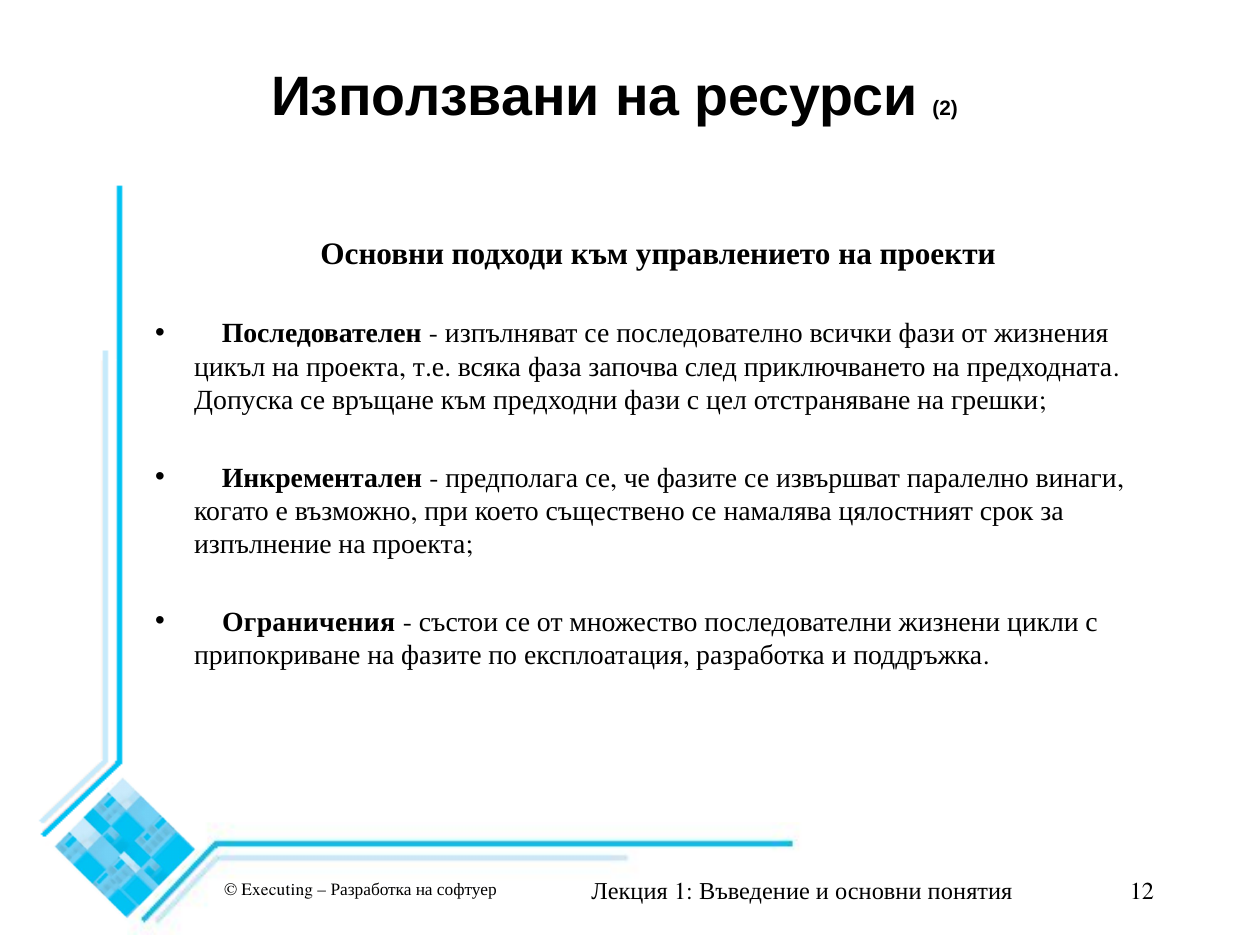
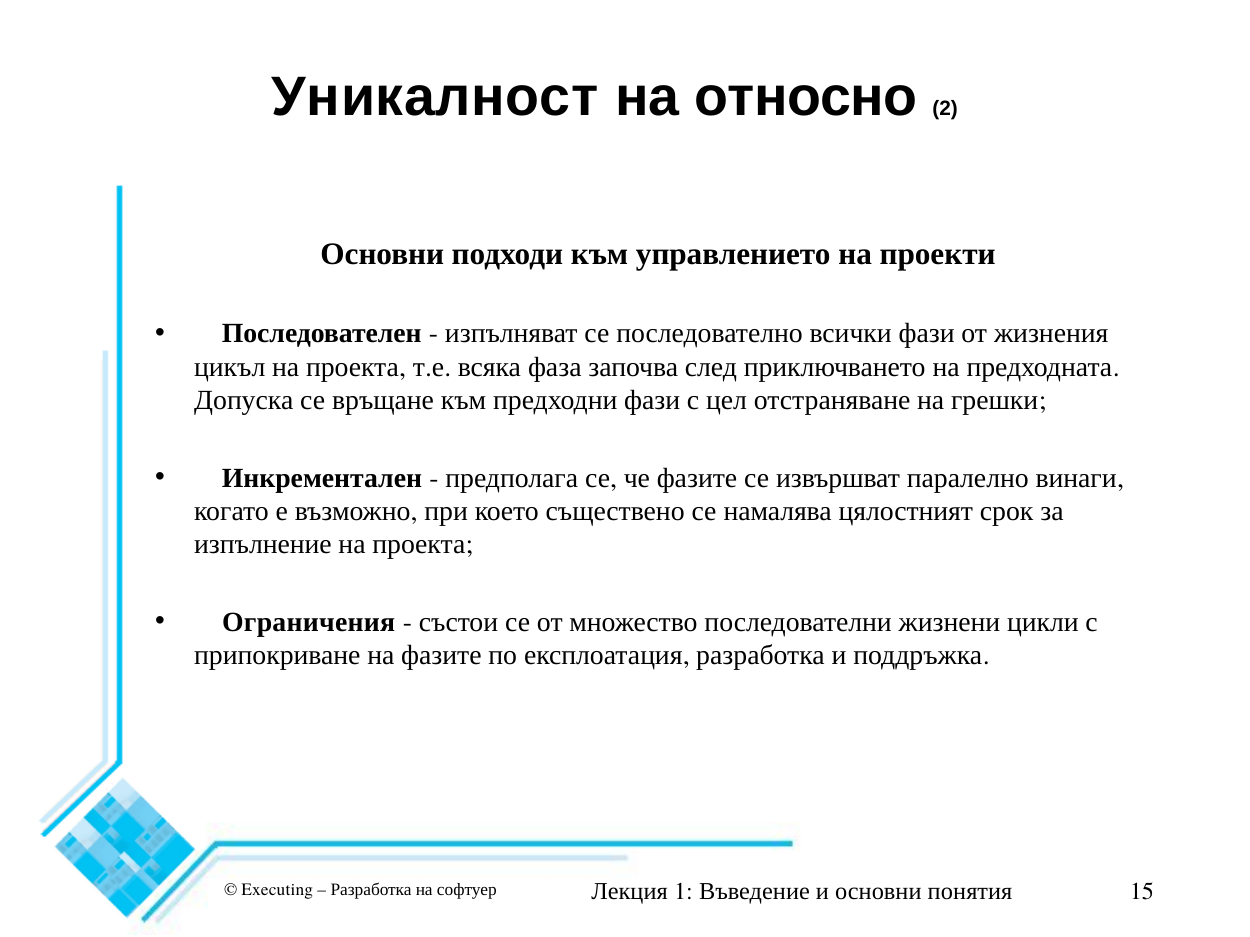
Използвани: Използвани -> Уникалност
ресурси: ресурси -> относно
12: 12 -> 15
